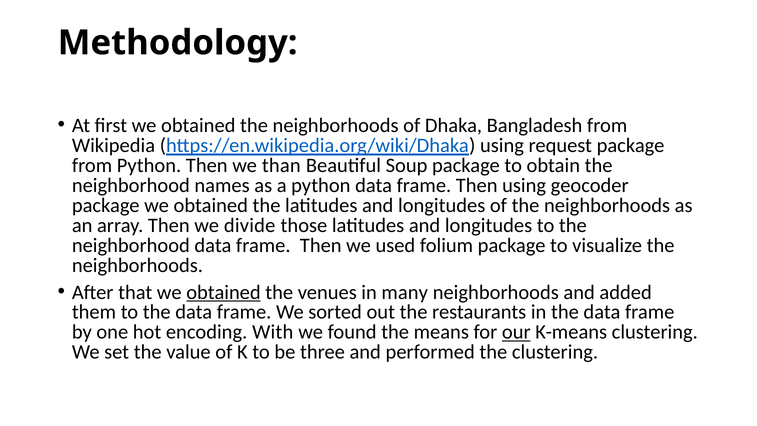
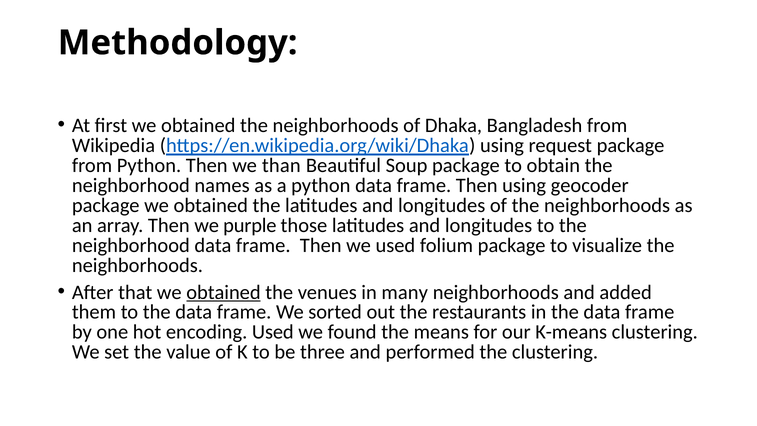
divide: divide -> purple
encoding With: With -> Used
our underline: present -> none
